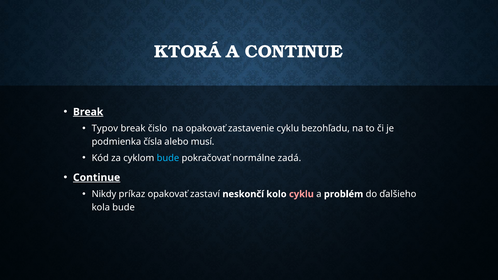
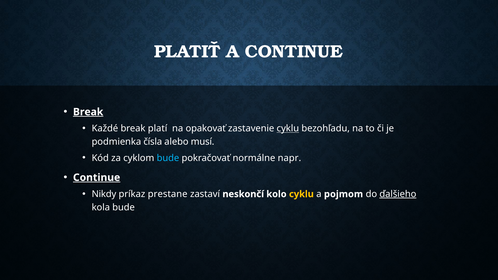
KTORÁ: KTORÁ -> PLATIŤ
Typov: Typov -> Každé
čislo: čislo -> platí
cyklu at (288, 129) underline: none -> present
zadá: zadá -> napr
príkaz opakovať: opakovať -> prestane
cyklu at (301, 194) colour: pink -> yellow
problém: problém -> pojmom
ďalšieho underline: none -> present
